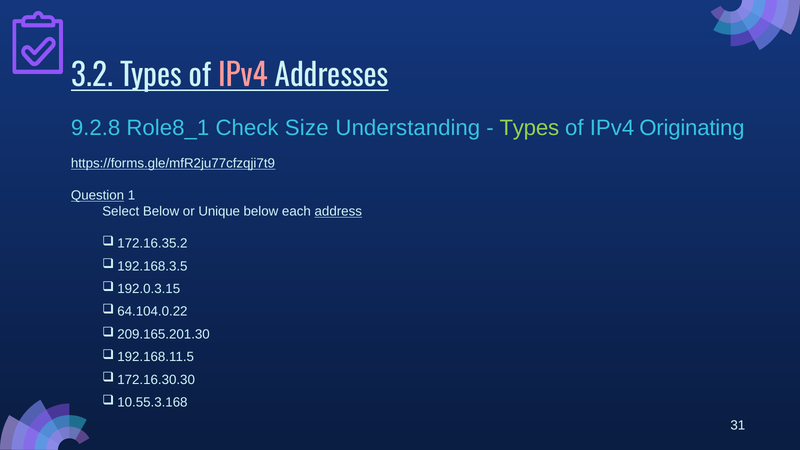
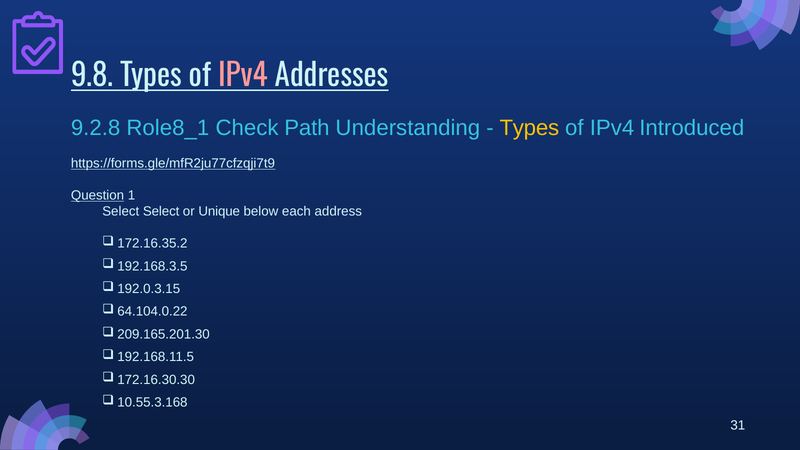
3.2: 3.2 -> 9.8
Size: Size -> Path
Types at (529, 128) colour: light green -> yellow
Originating: Originating -> Introduced
Select Below: Below -> Select
address underline: present -> none
